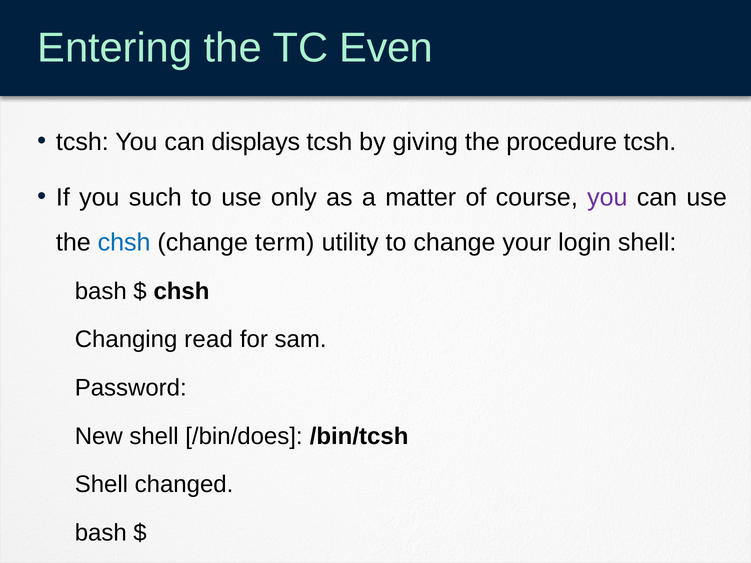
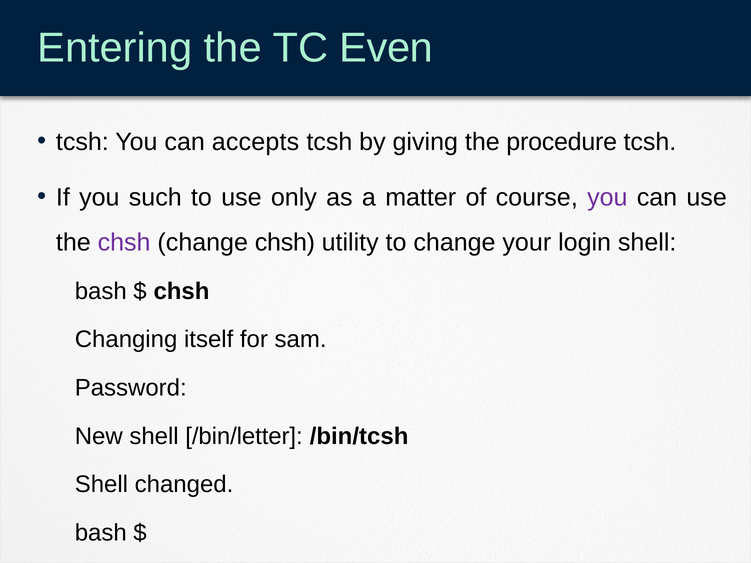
displays: displays -> accepts
chsh at (124, 242) colour: blue -> purple
change term: term -> chsh
read: read -> itself
/bin/does: /bin/does -> /bin/letter
